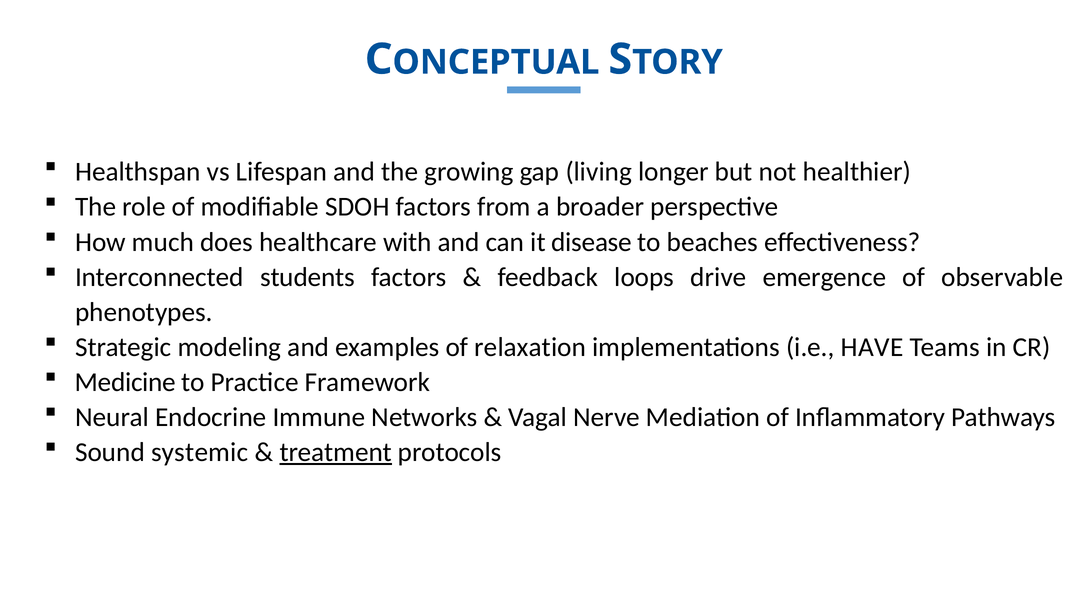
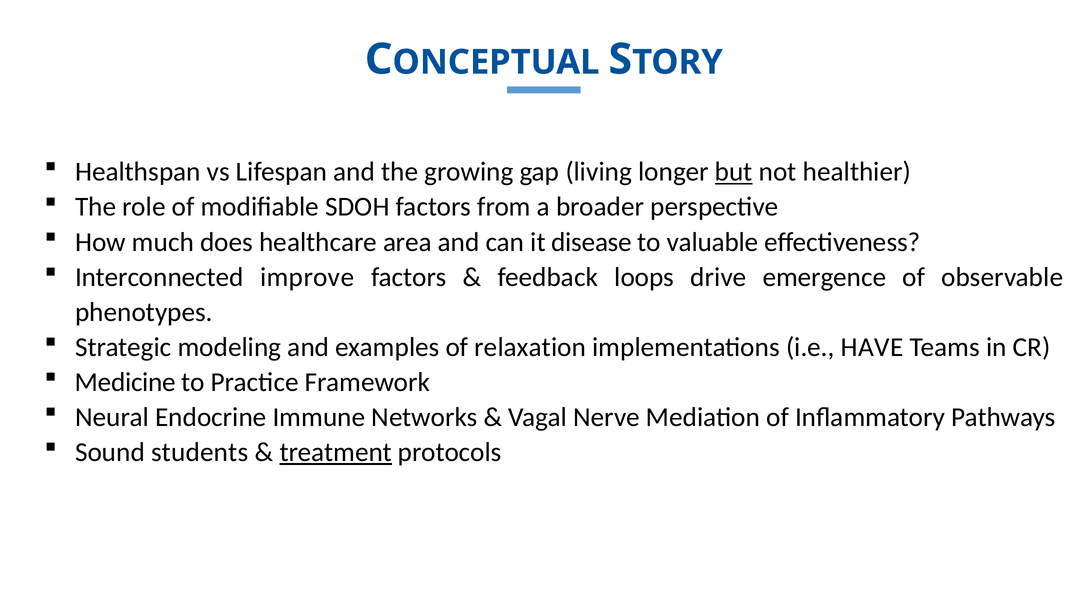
but underline: none -> present
with: with -> area
beaches: beaches -> valuable
students: students -> improve
systemic: systemic -> students
